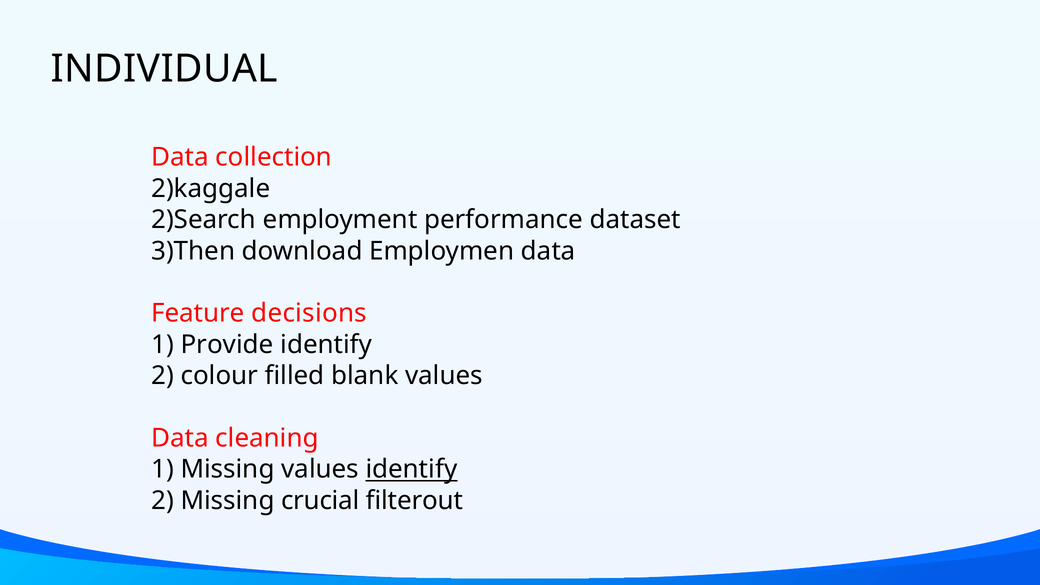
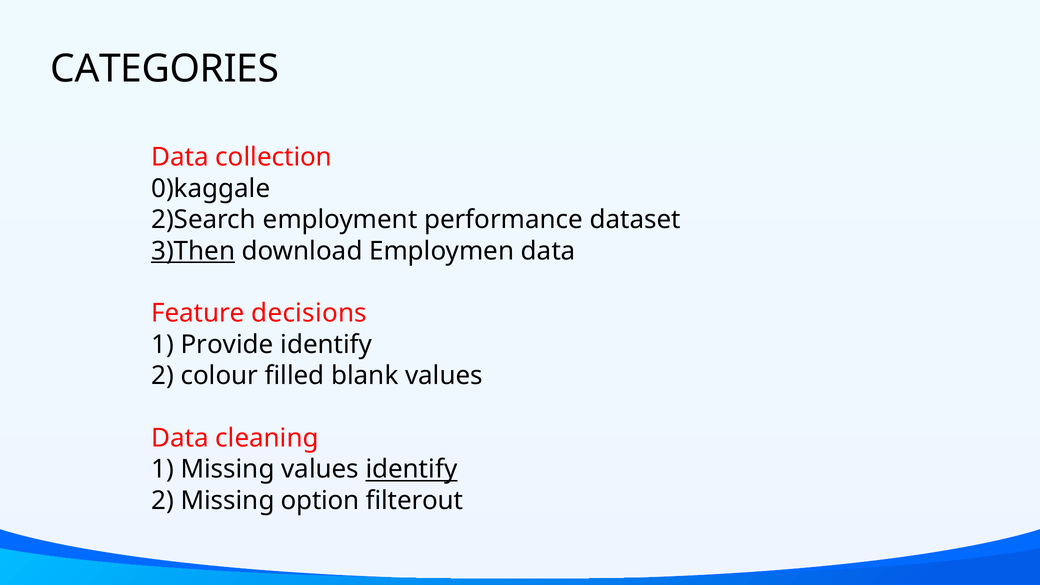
INDIVIDUAL: INDIVIDUAL -> CATEGORIES
2)kaggale: 2)kaggale -> 0)kaggale
3)Then underline: none -> present
crucial: crucial -> option
